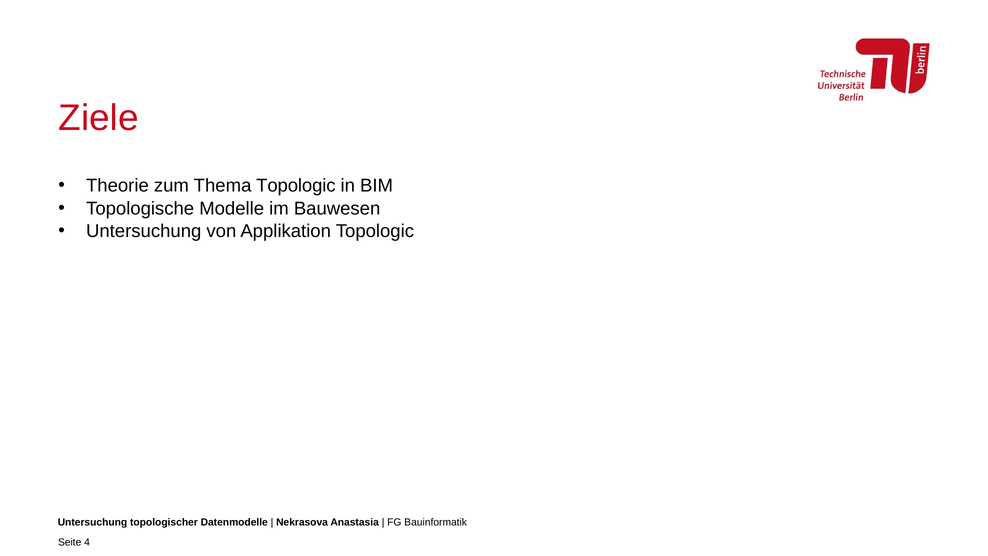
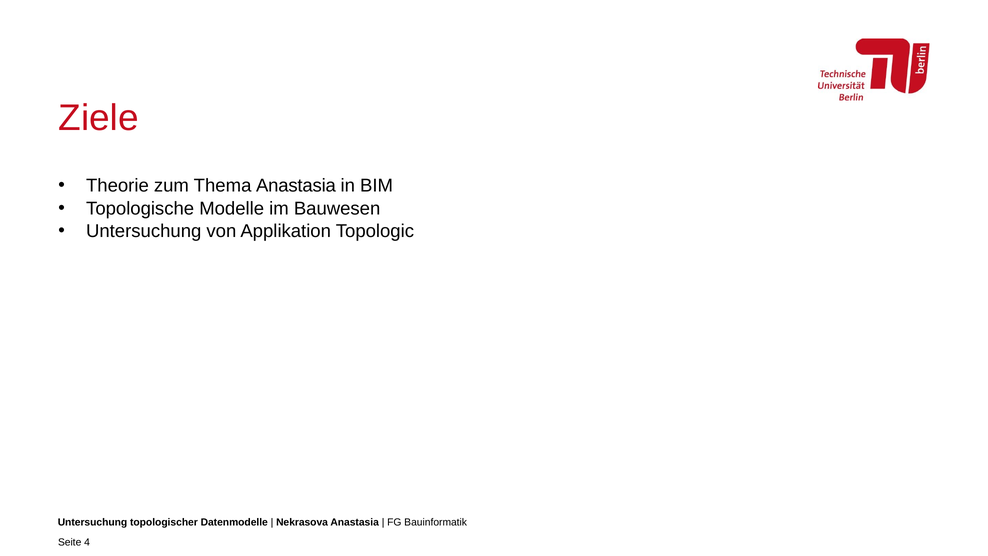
Thema Topologic: Topologic -> Anastasia
